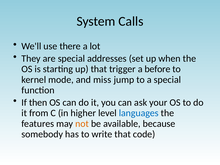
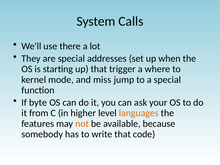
before: before -> where
then: then -> byte
languages colour: blue -> orange
